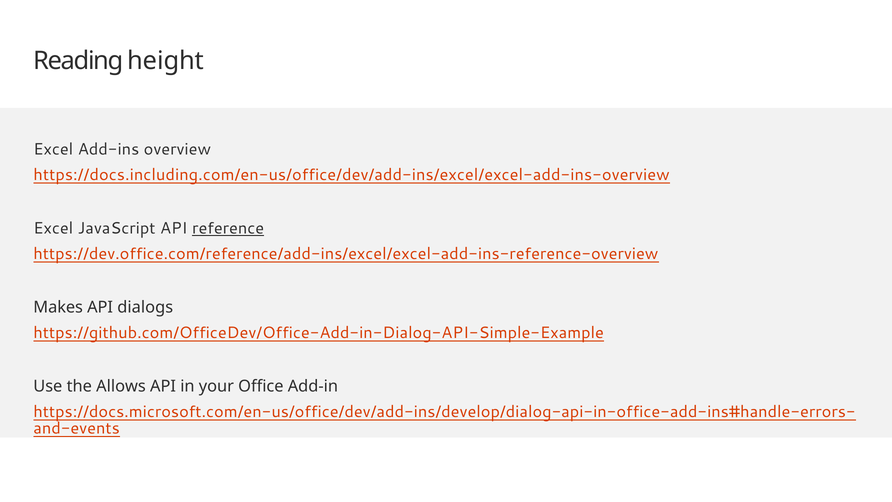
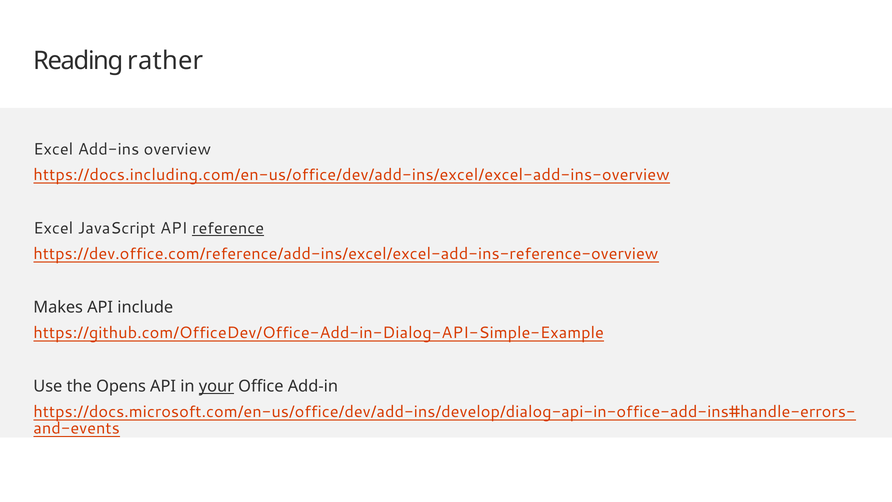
height: height -> rather
dialogs: dialogs -> include
Allows: Allows -> Opens
your underline: none -> present
